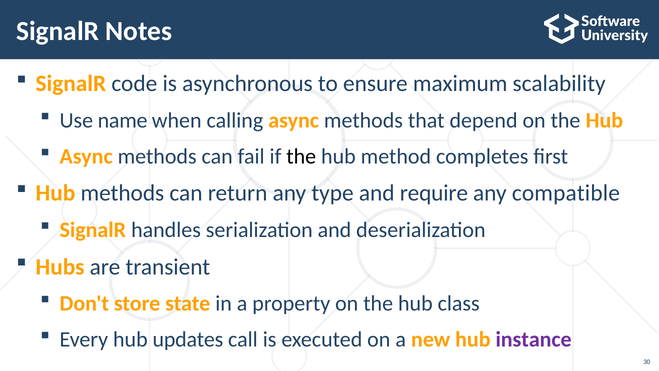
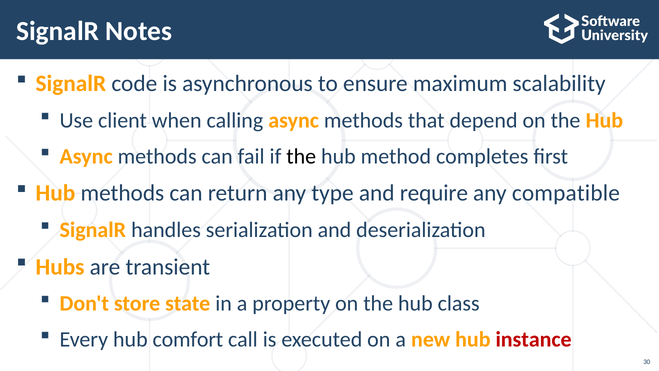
name: name -> client
updates: updates -> comfort
instance colour: purple -> red
